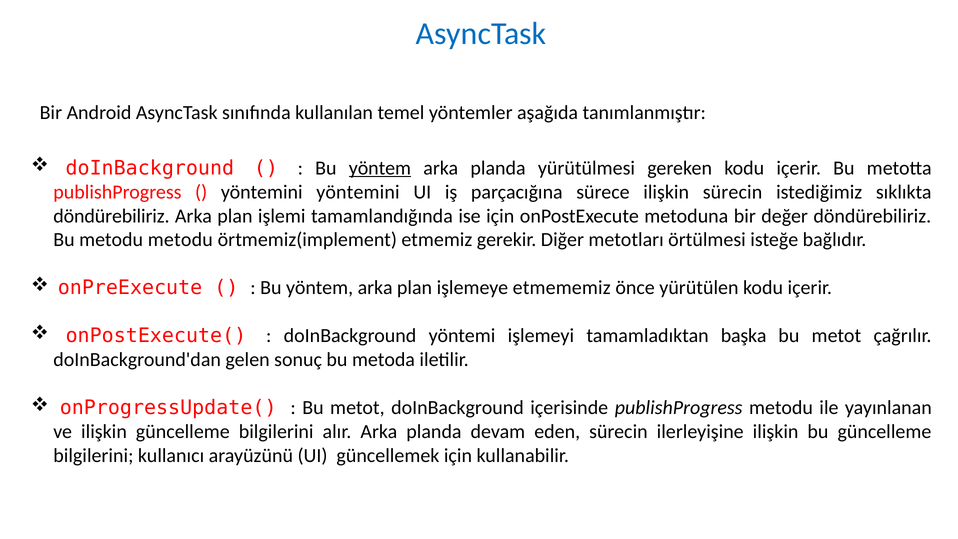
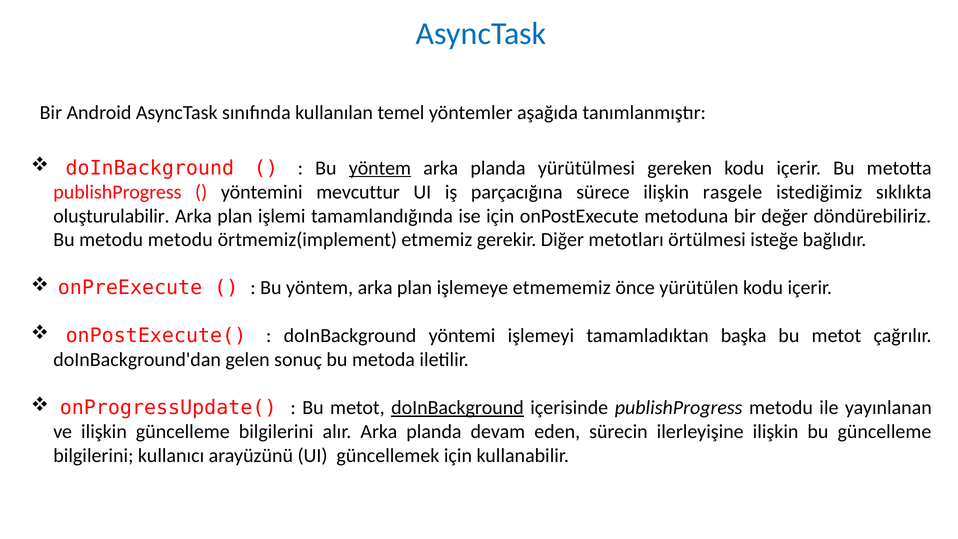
yöntemini yöntemini: yöntemini -> mevcuttur
ilişkin sürecin: sürecin -> rasgele
döndürebiliriz at (111, 216): döndürebiliriz -> oluşturulabilir
doInBackground at (457, 408) underline: none -> present
